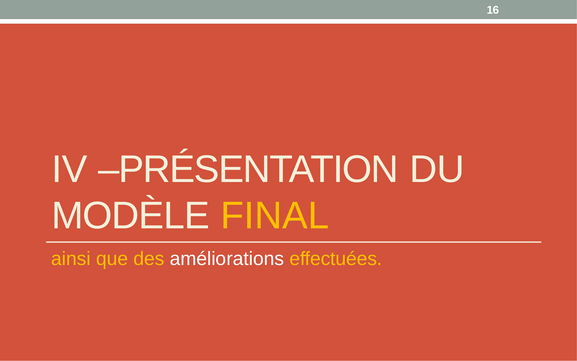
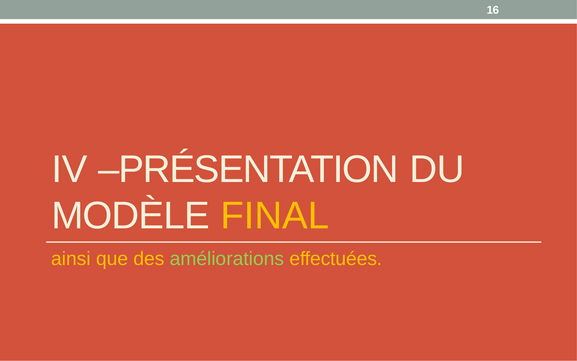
améliorations colour: white -> light green
